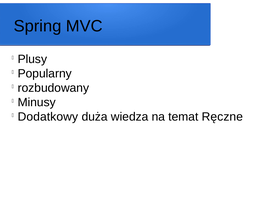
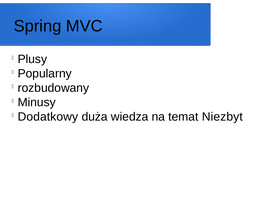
Ręczne: Ręczne -> Niezbyt
